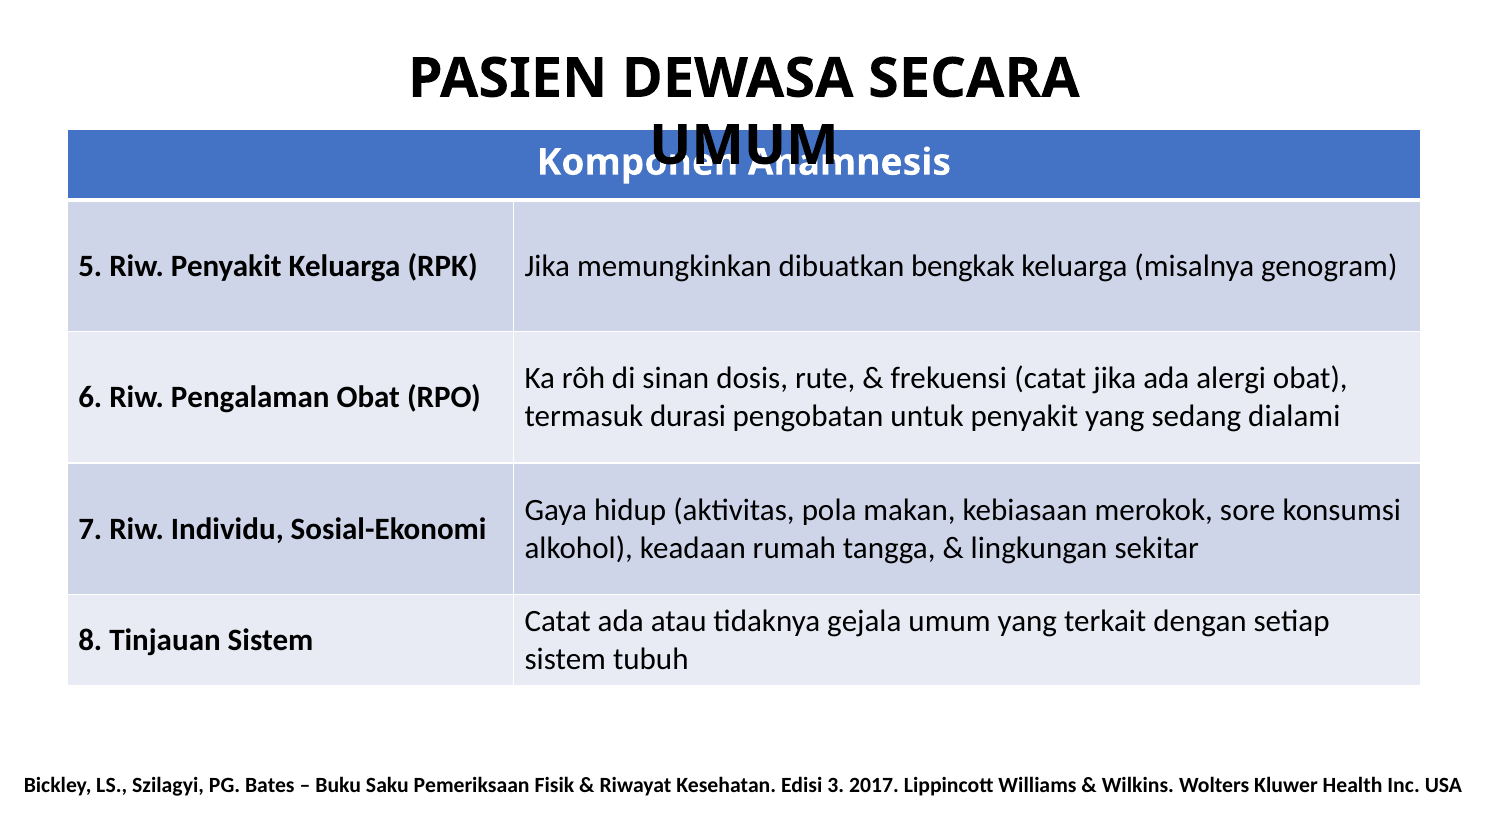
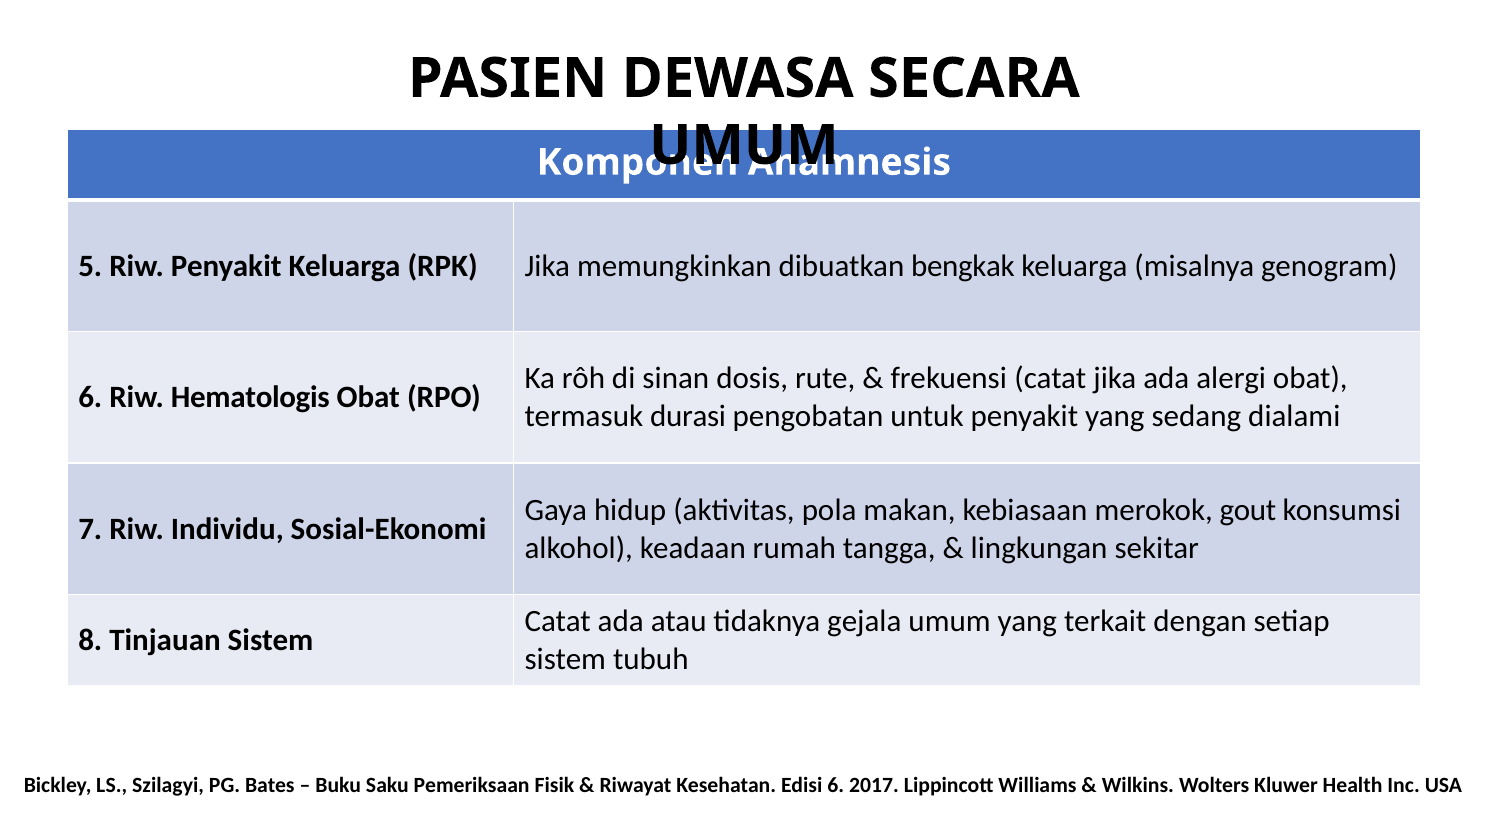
Pengalaman: Pengalaman -> Hematologis
sore: sore -> gout
Edisi 3: 3 -> 6
